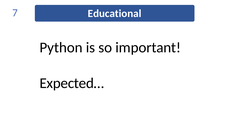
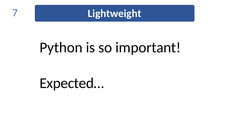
Educational: Educational -> Lightweight
